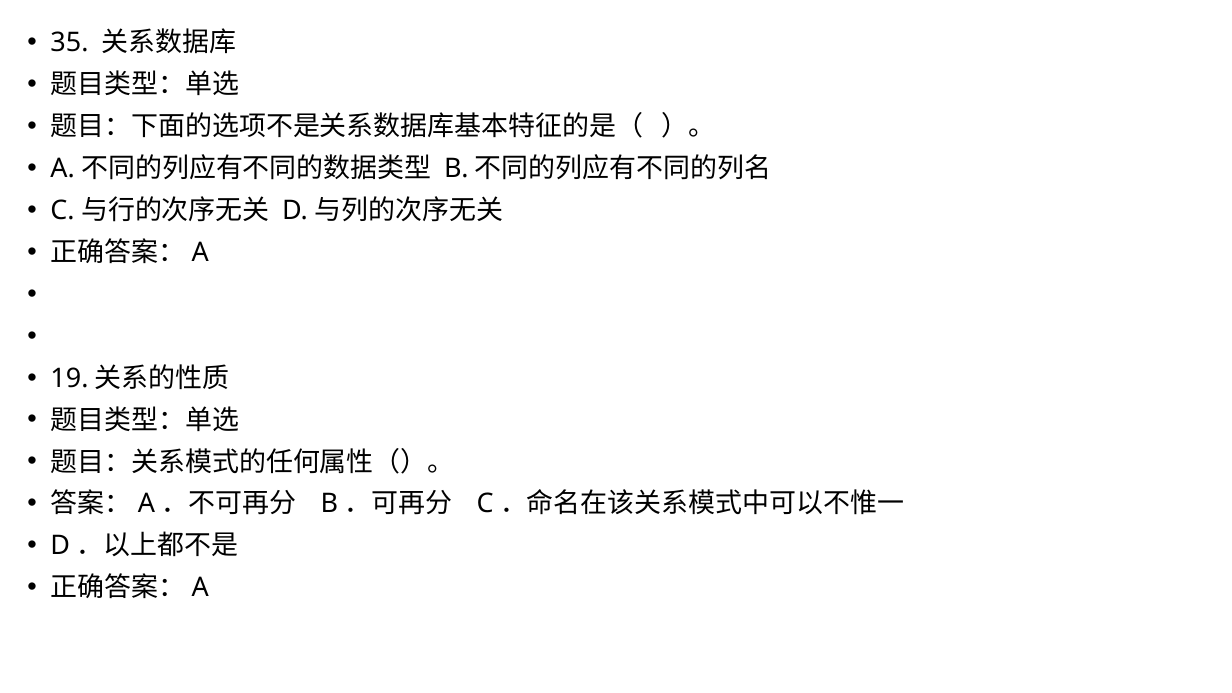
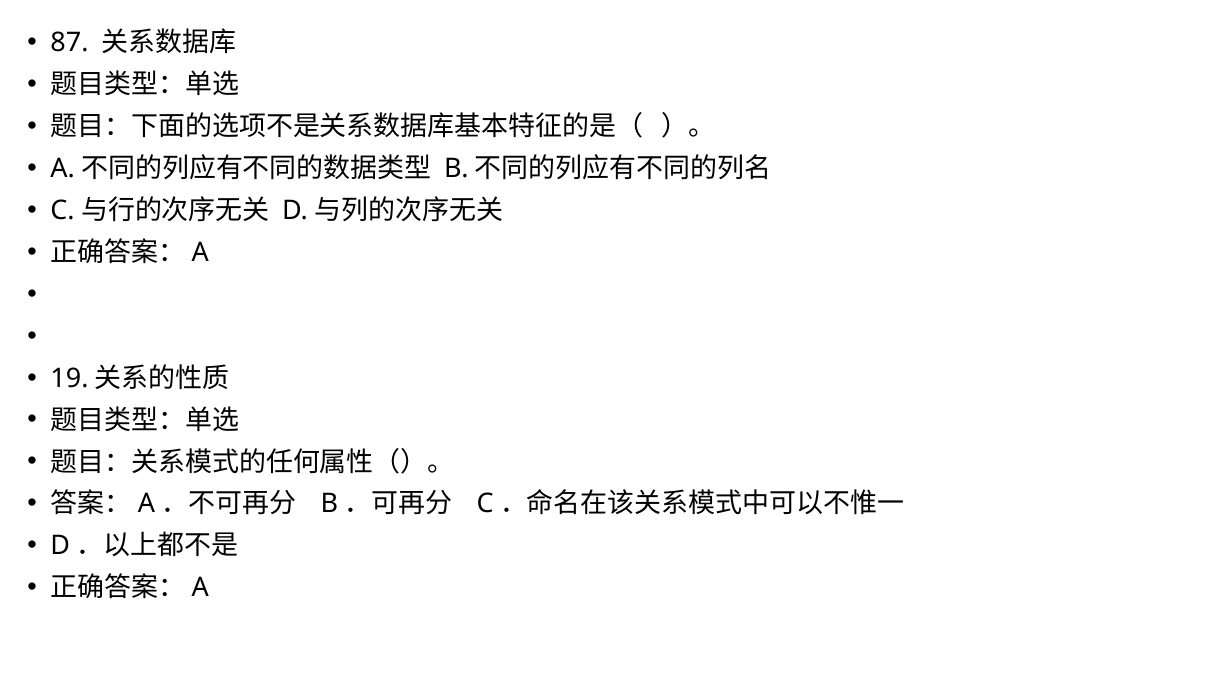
35: 35 -> 87
